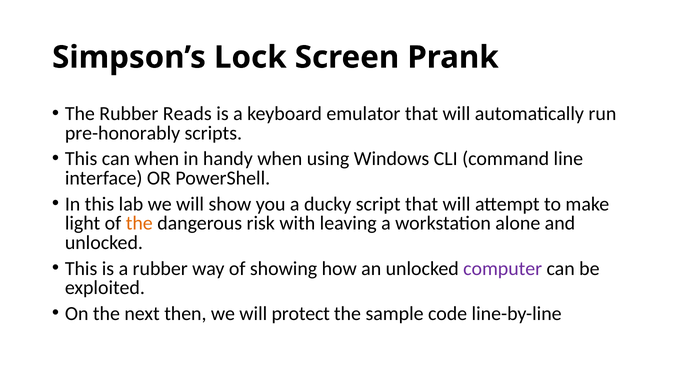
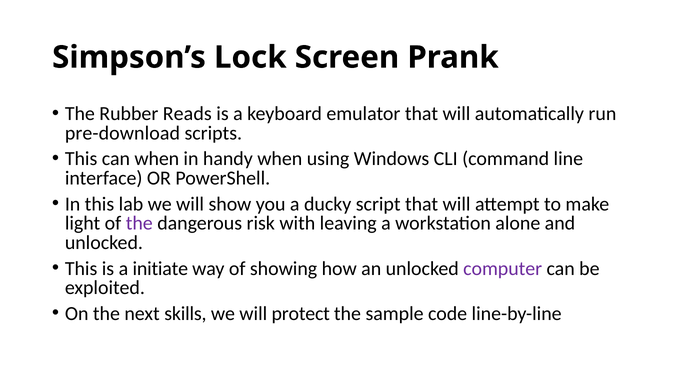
pre-honorably: pre-honorably -> pre-download
the at (139, 223) colour: orange -> purple
a rubber: rubber -> initiate
then: then -> skills
